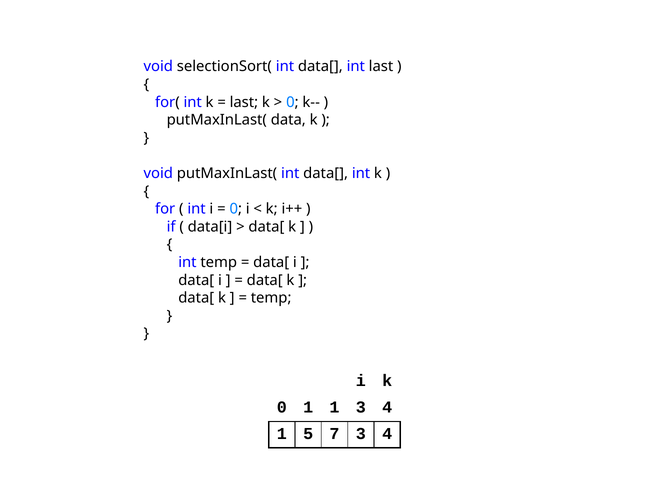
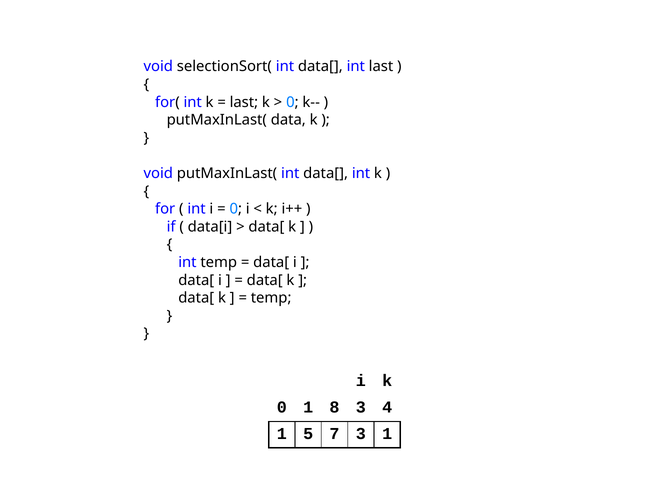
1 1: 1 -> 8
7 3 4: 4 -> 1
